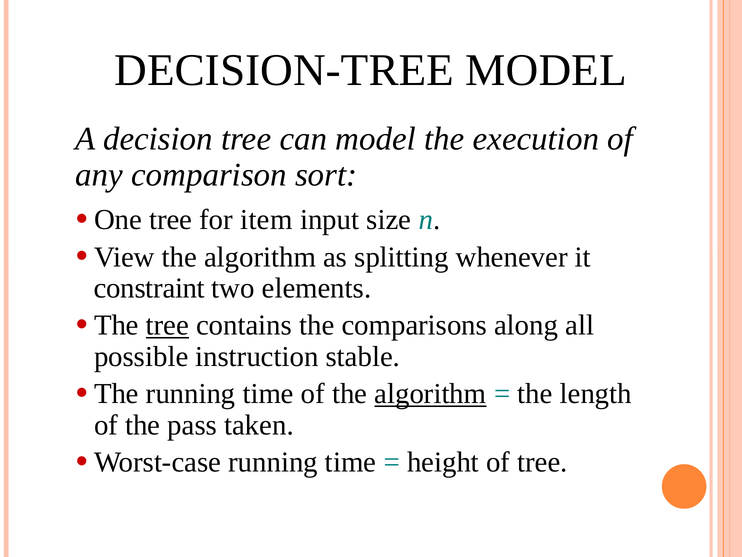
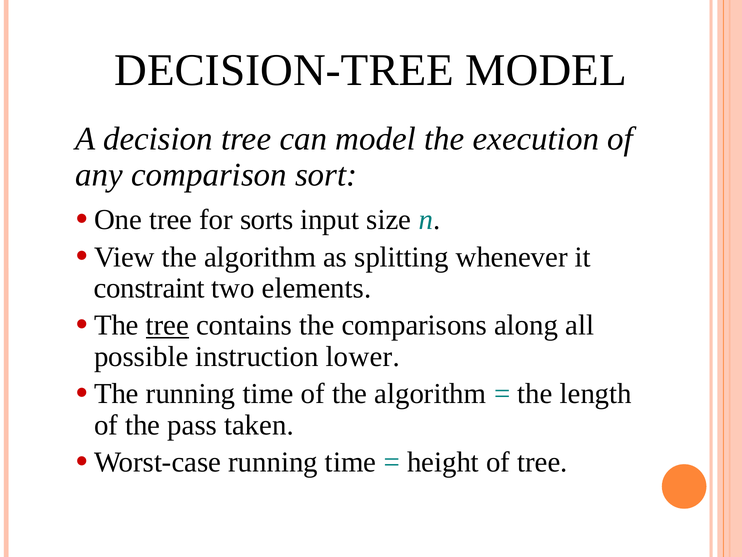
item: item -> sorts
stable: stable -> lower
algorithm at (430, 394) underline: present -> none
